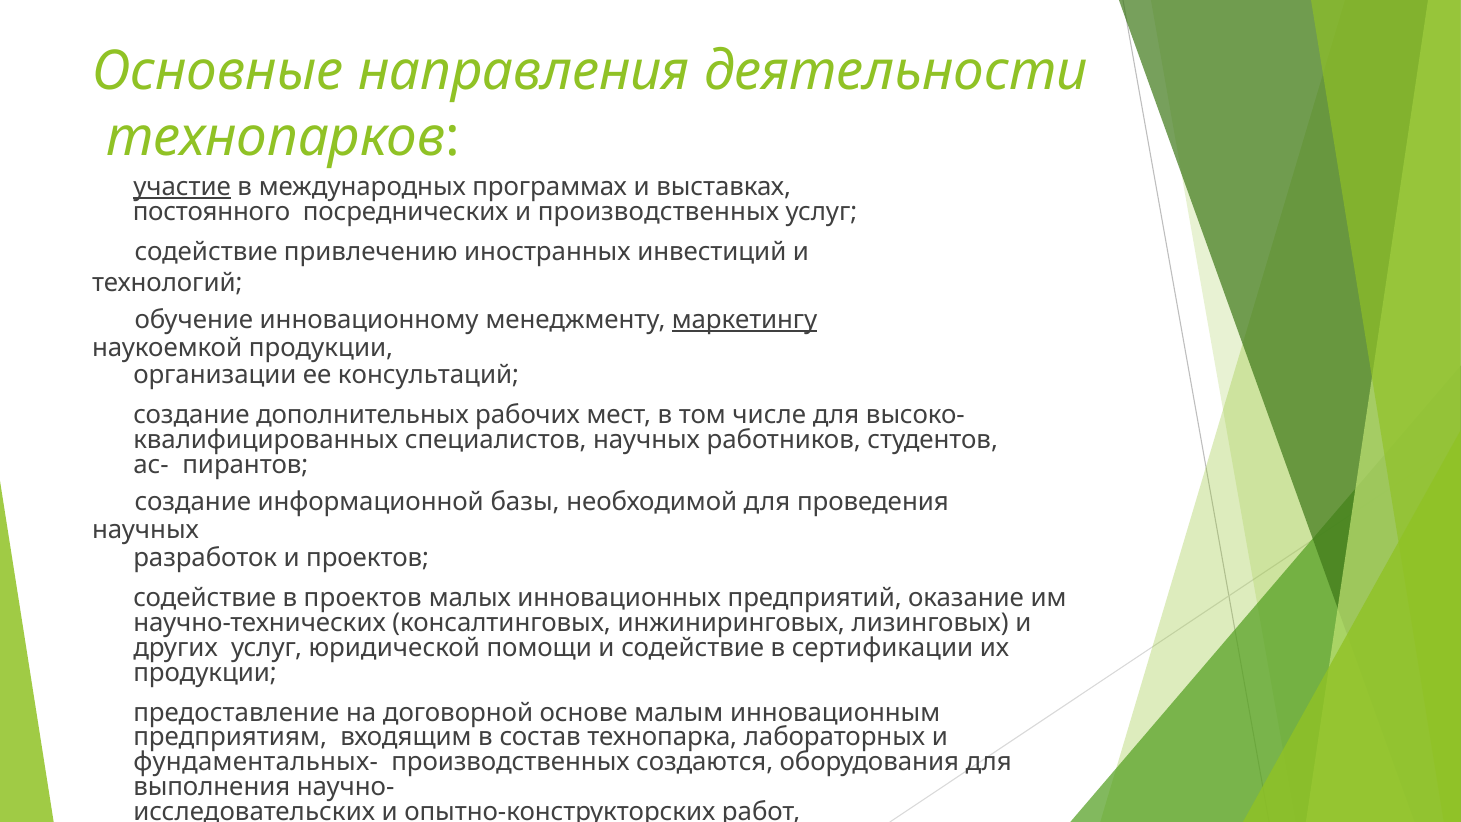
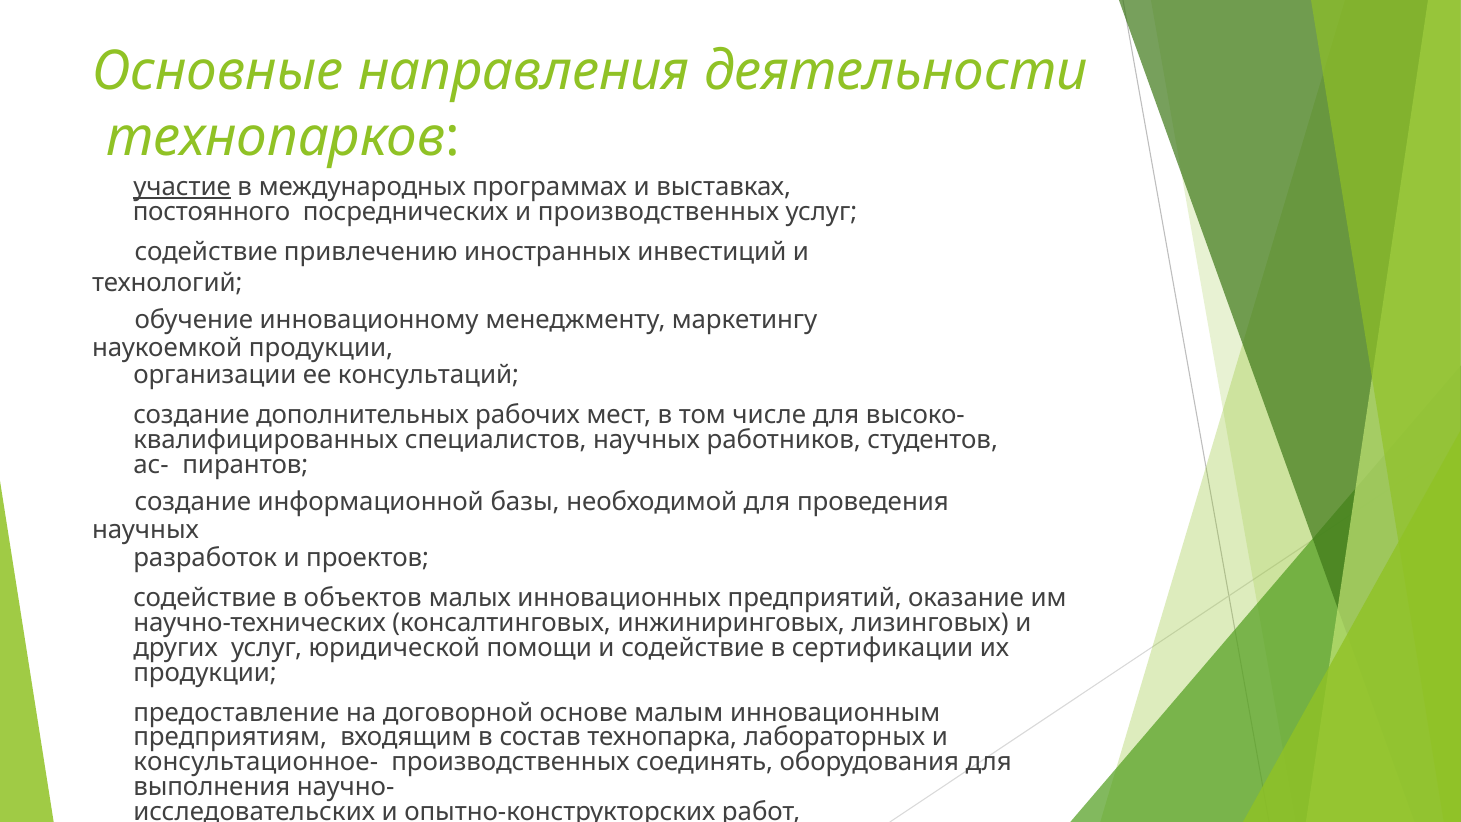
маркетингу underline: present -> none
в проектов: проектов -> объектов
фундаментальных-: фундаментальных- -> консультационное-
создаются: создаются -> соединять
